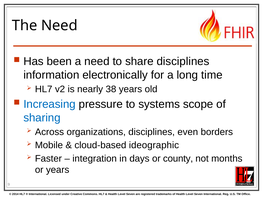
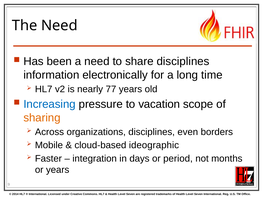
38: 38 -> 77
systems: systems -> vacation
sharing colour: blue -> orange
county: county -> period
